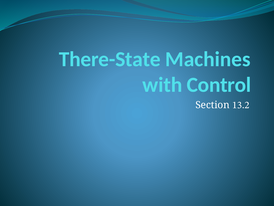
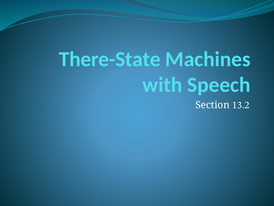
Control: Control -> Speech
